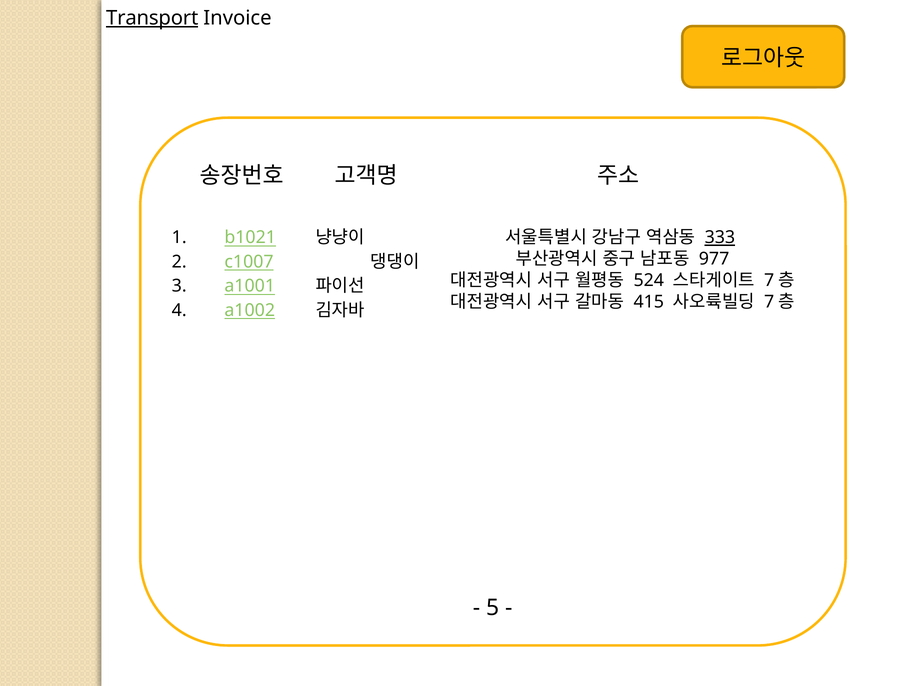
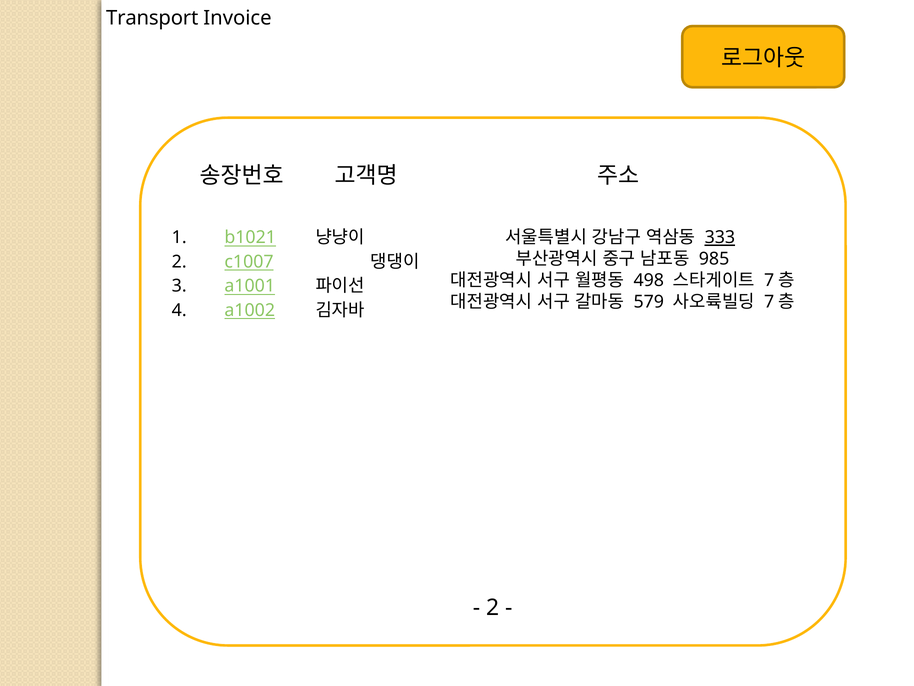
Transport underline: present -> none
977: 977 -> 985
524: 524 -> 498
415: 415 -> 579
5 at (493, 607): 5 -> 2
